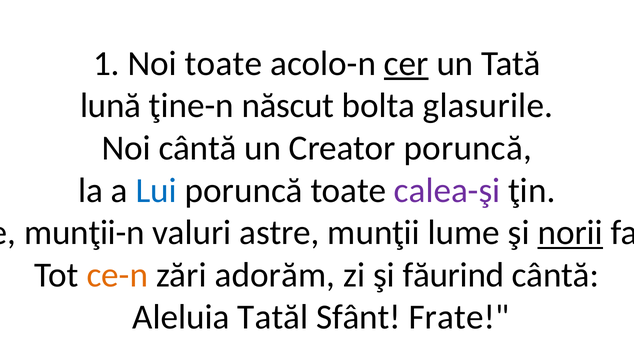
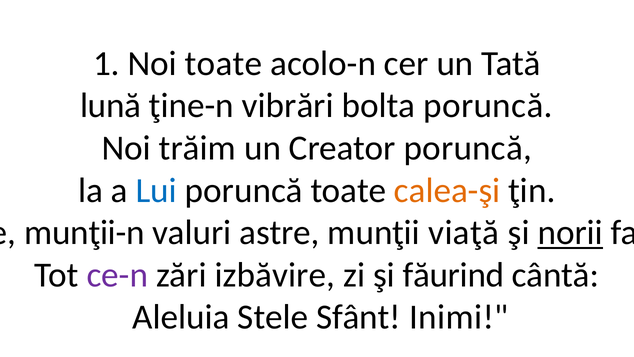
cer underline: present -> none
născut: născut -> vibrări
bolta glasurile: glasurile -> poruncă
Noi cântă: cântă -> trăim
calea-şi colour: purple -> orange
lume: lume -> viaţă
ce-n colour: orange -> purple
adorăm: adorăm -> izbăvire
Aleluia Tatăl: Tatăl -> Stele
Frate: Frate -> Inimi
